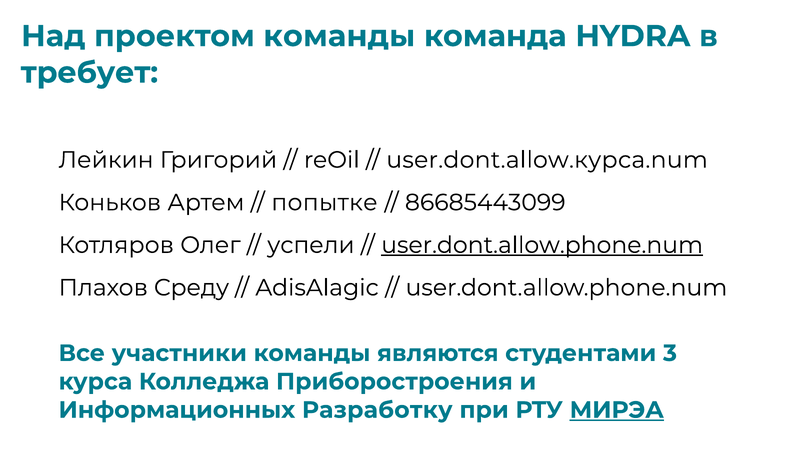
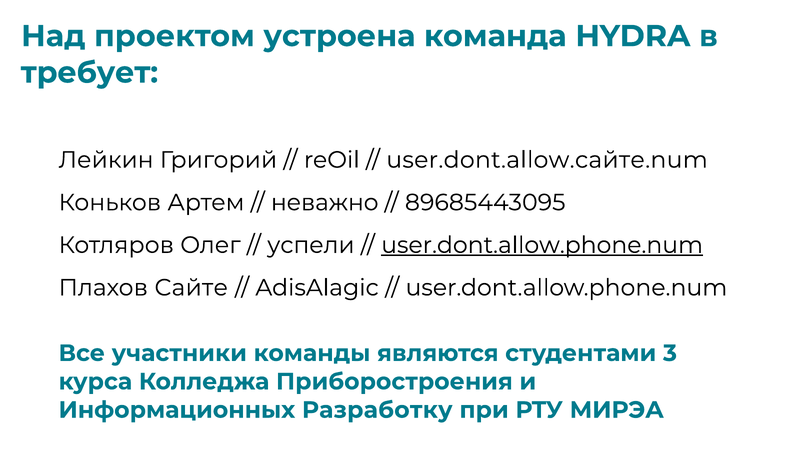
проектом команды: команды -> устроена
user.dont.allow.курса.num: user.dont.allow.курса.num -> user.dont.allow.сайте.num
попытке: попытке -> неважно
86685443099: 86685443099 -> 89685443095
Среду: Среду -> Сайте
МИРЭА underline: present -> none
